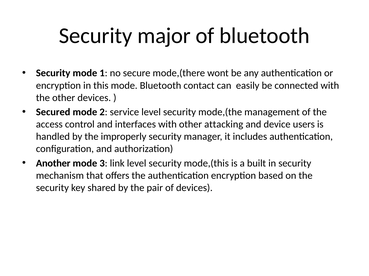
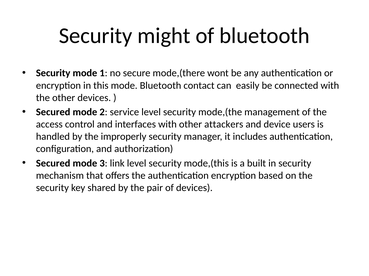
major: major -> might
attacking: attacking -> attackers
Another at (53, 164): Another -> Secured
